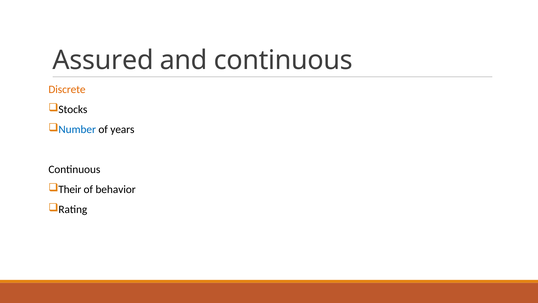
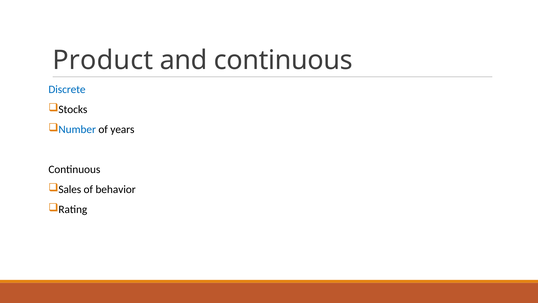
Assured: Assured -> Product
Discrete colour: orange -> blue
Their: Their -> Sales
